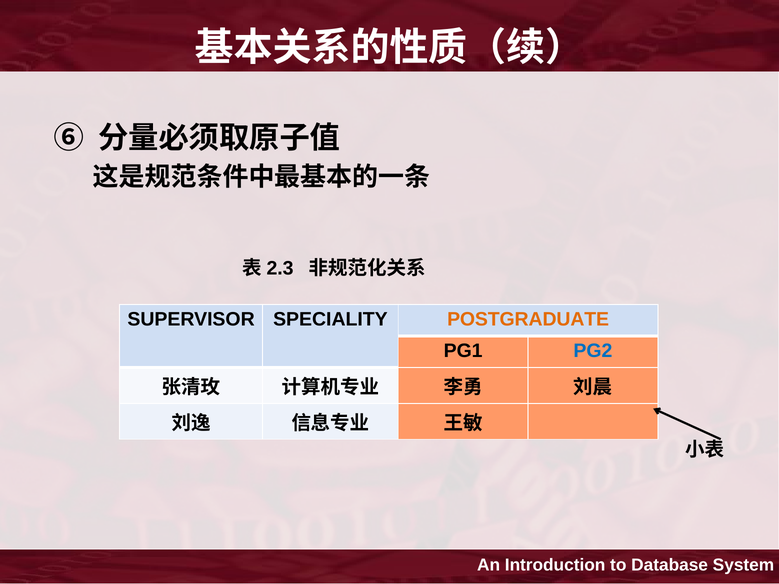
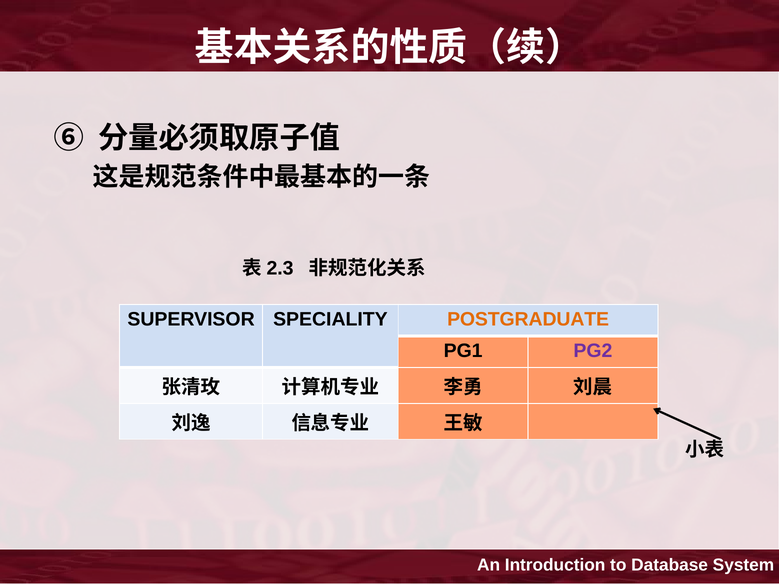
PG2 colour: blue -> purple
